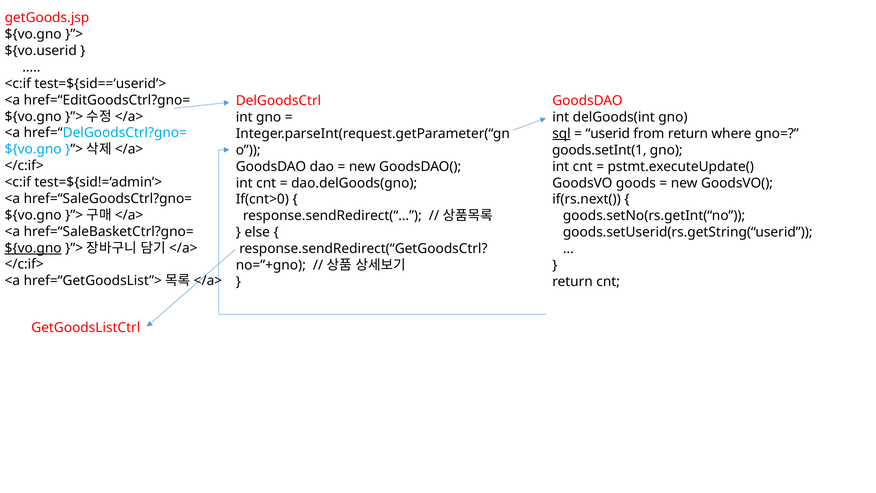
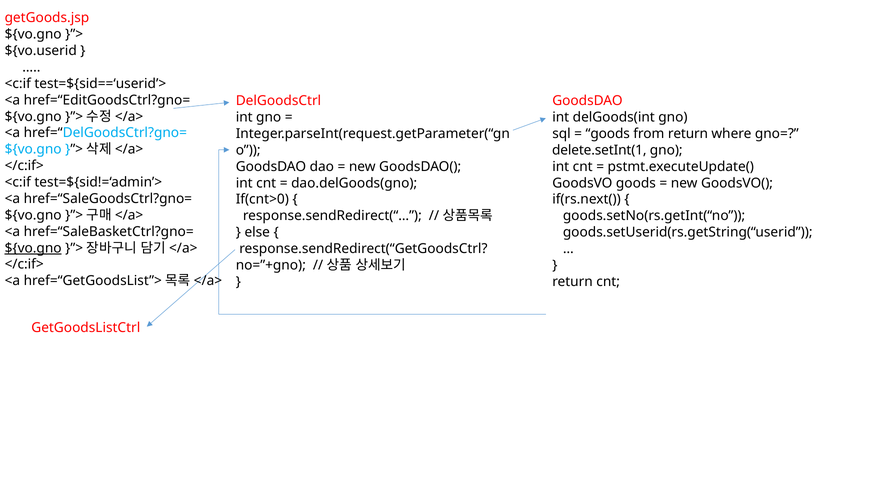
sql underline: present -> none
userid at (608, 134): userid -> goods
goods.setInt(1: goods.setInt(1 -> delete.setInt(1
